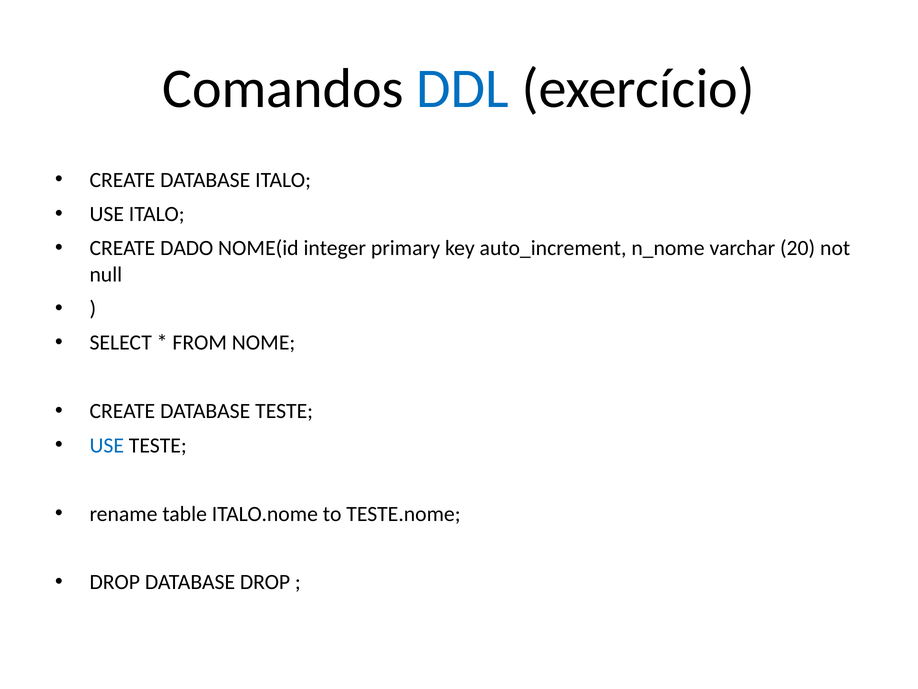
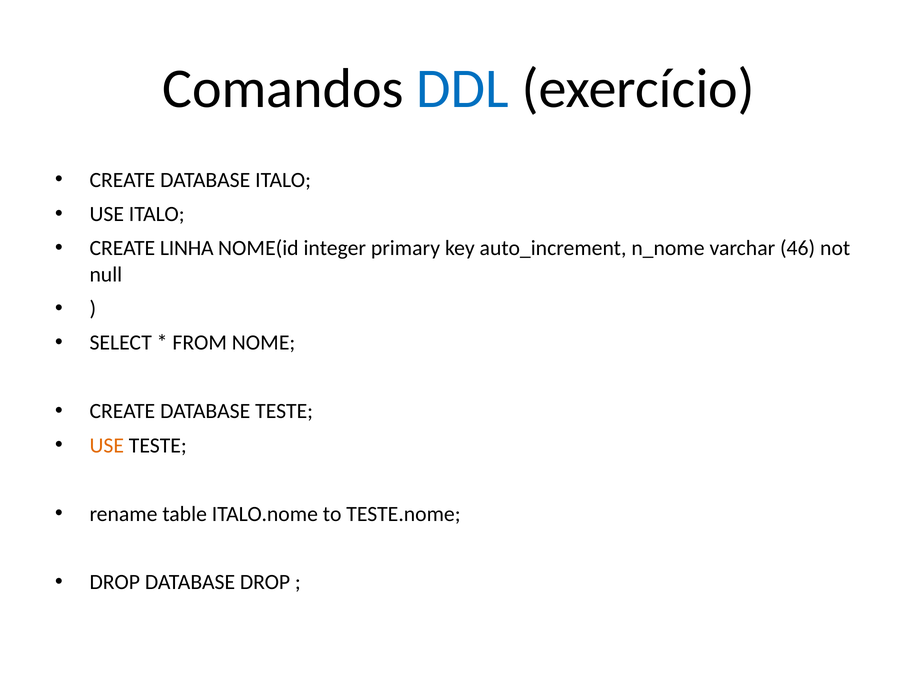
DADO: DADO -> LINHA
20: 20 -> 46
USE at (107, 445) colour: blue -> orange
